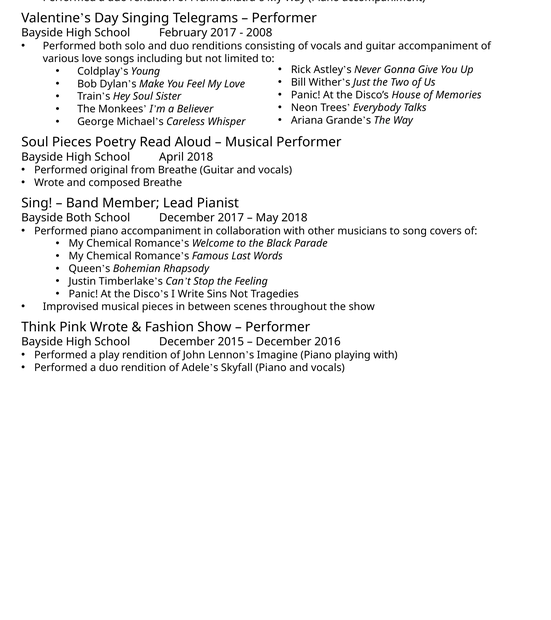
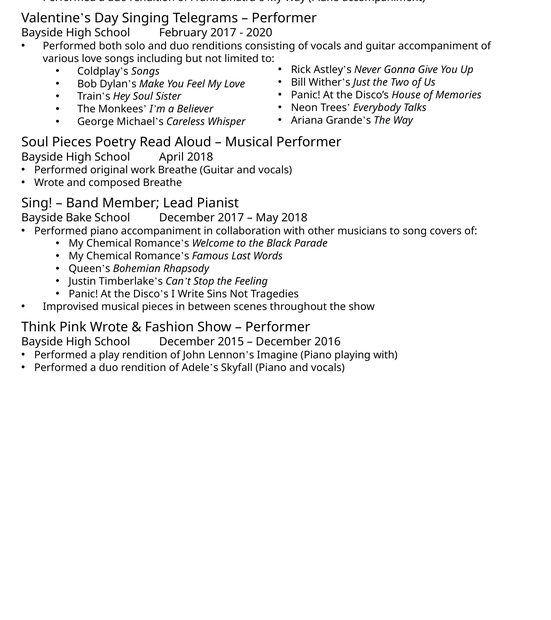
2008: 2008 -> 2020
Coldplay’s Young: Young -> Songs
from: from -> work
Bayside Both: Both -> Bake
